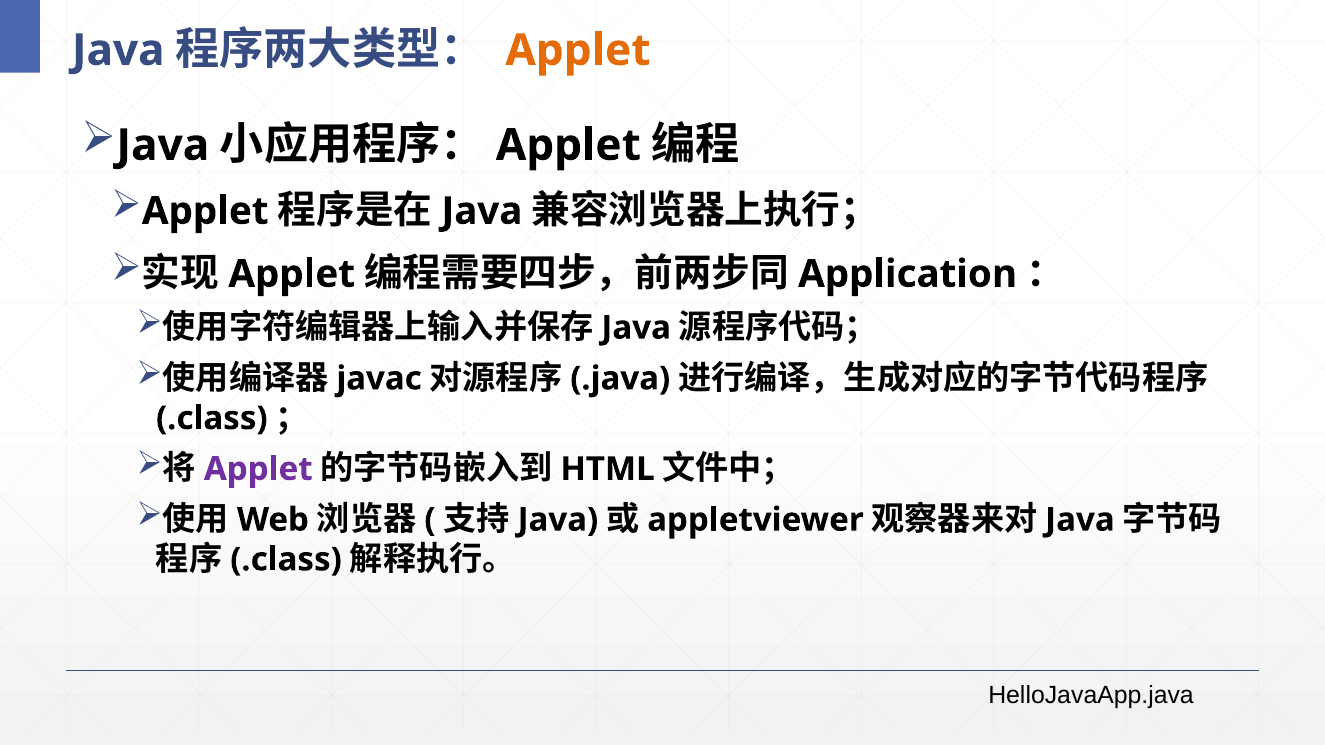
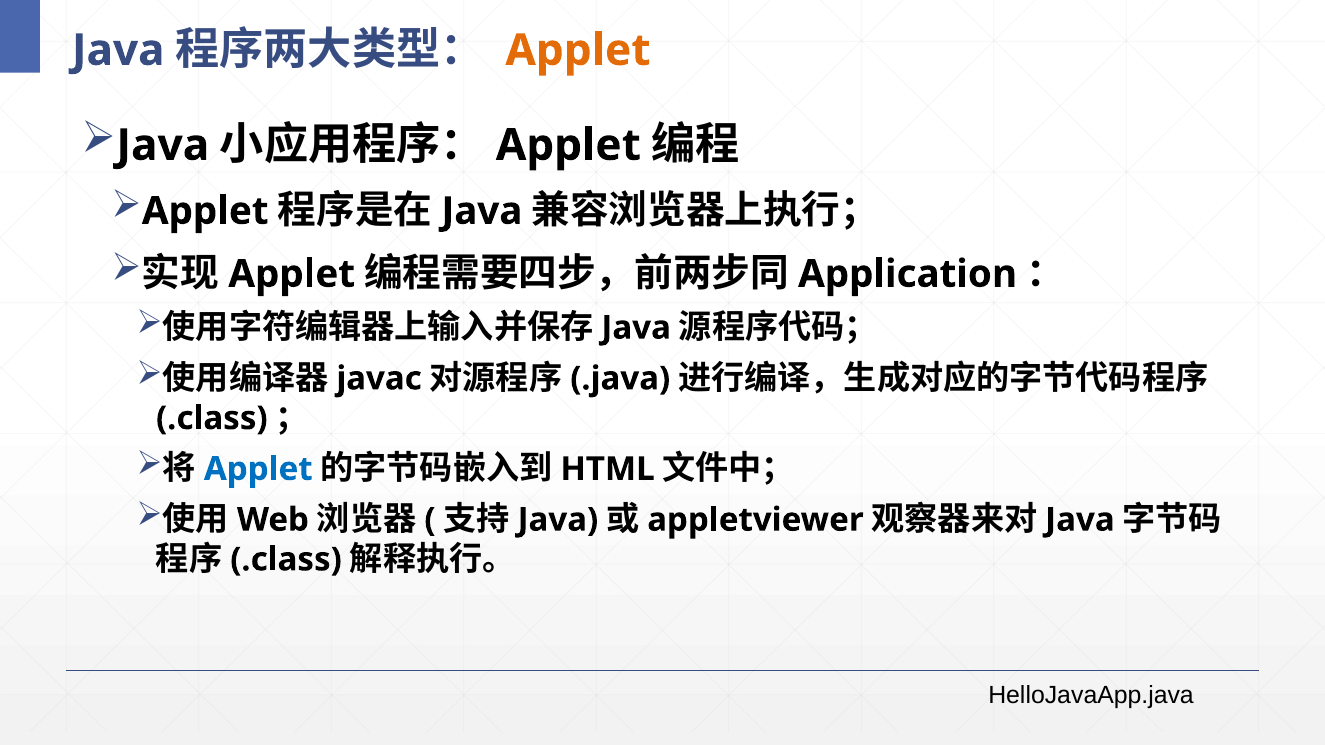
Applet at (258, 469) colour: purple -> blue
